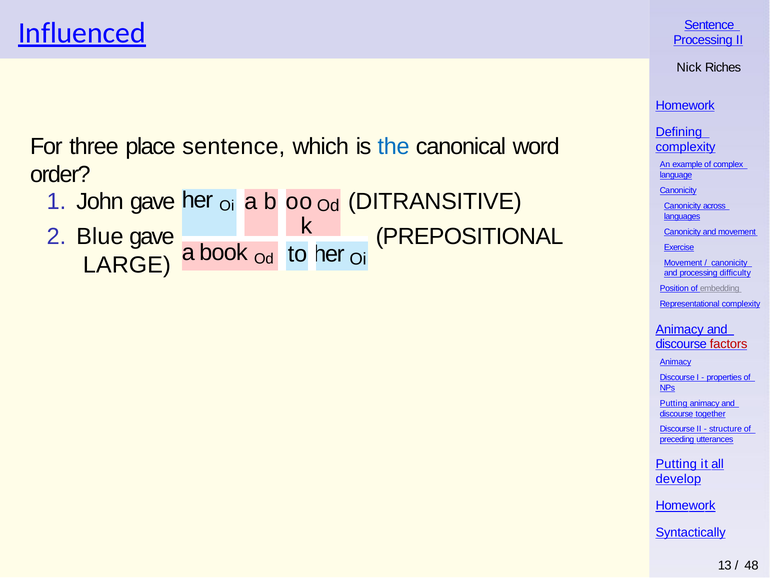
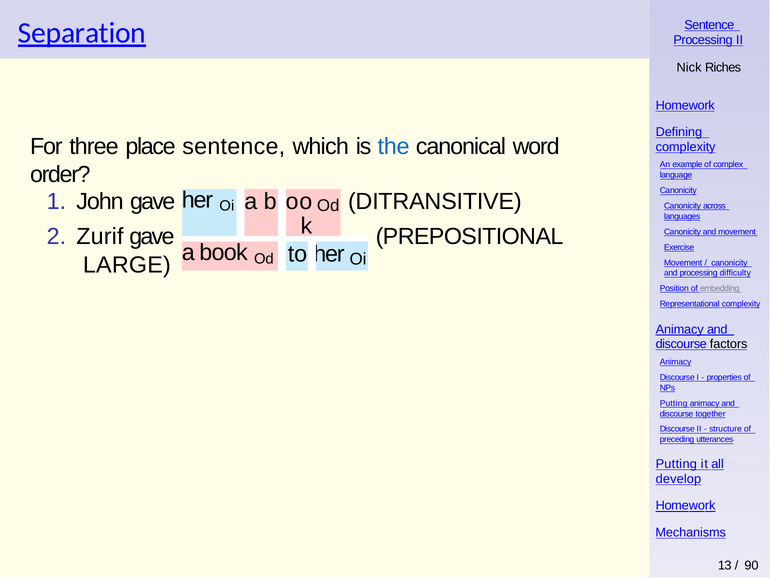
Influenced: Influenced -> Separation
Blue: Blue -> Zurif
factors colour: red -> black
Syntactically: Syntactically -> Mechanisms
48: 48 -> 90
